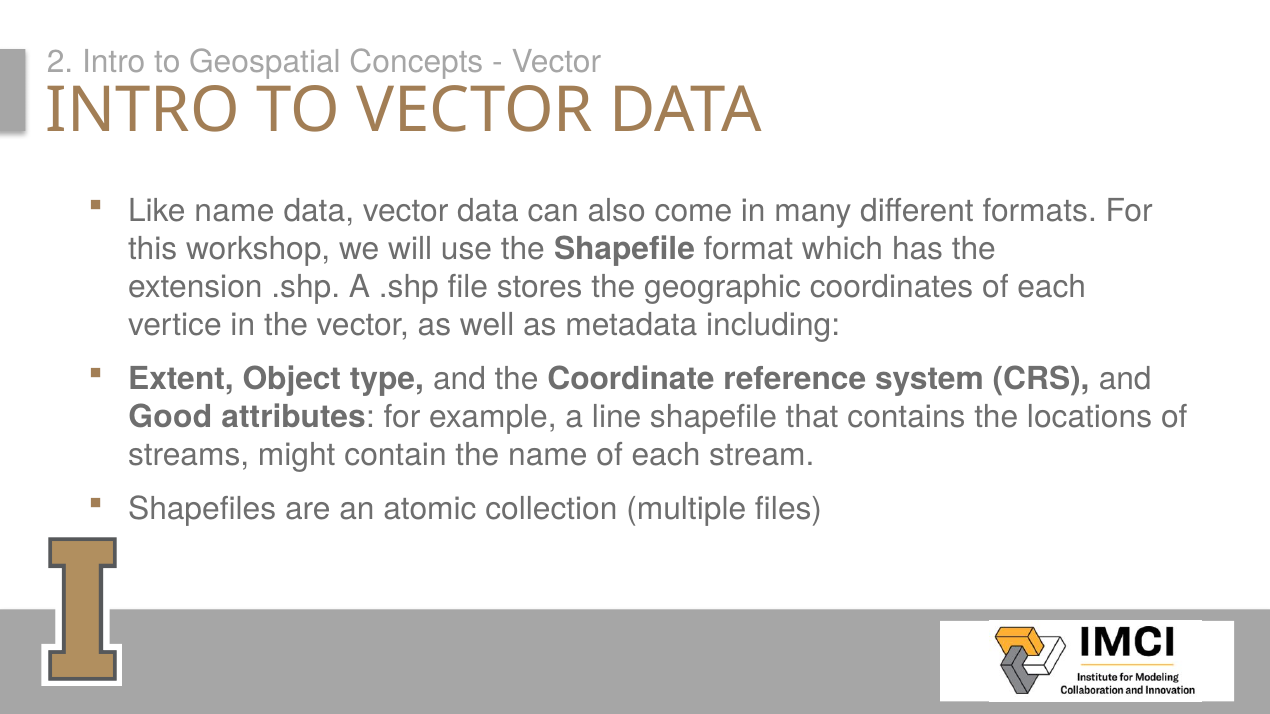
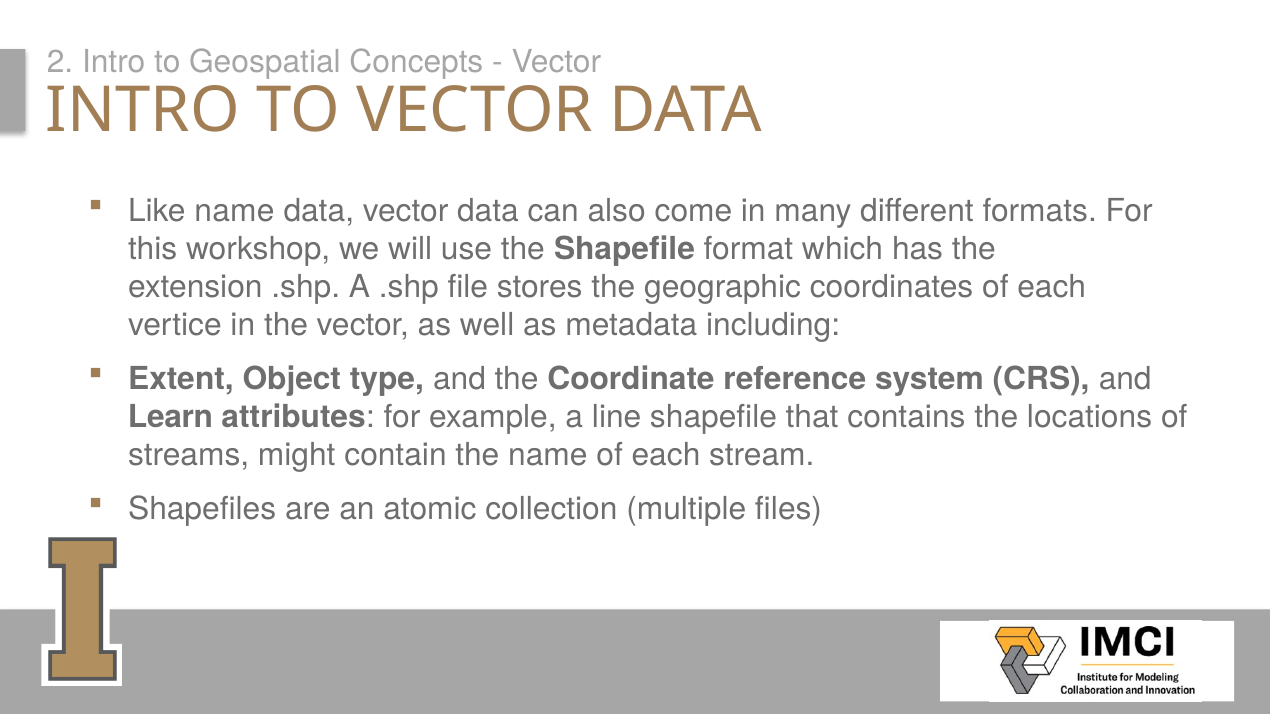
Good: Good -> Learn
